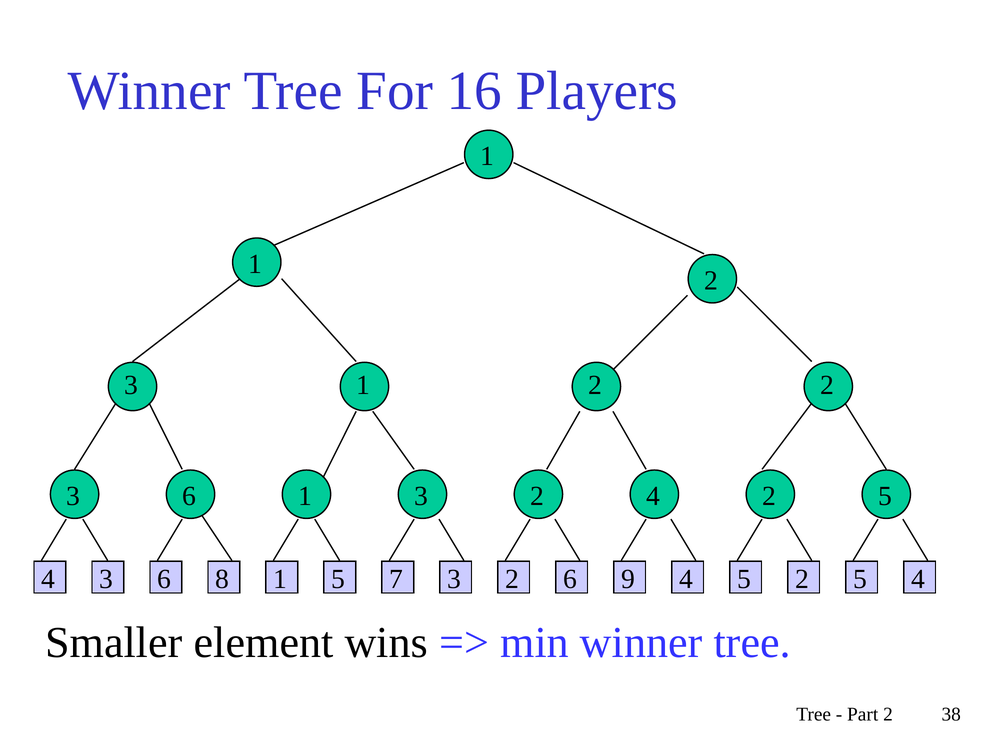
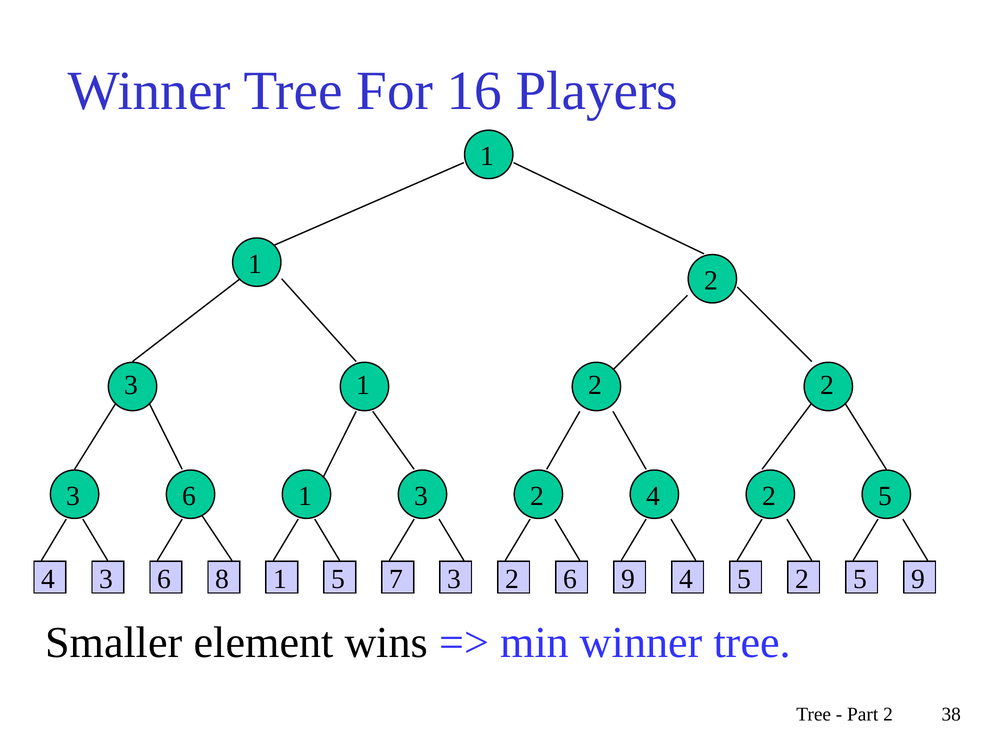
5 4: 4 -> 9
